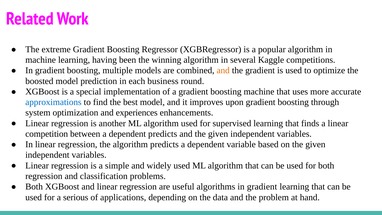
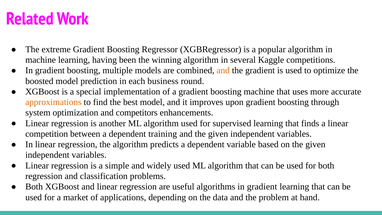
approximations colour: blue -> orange
experiences: experiences -> competitors
dependent predicts: predicts -> training
serious: serious -> market
